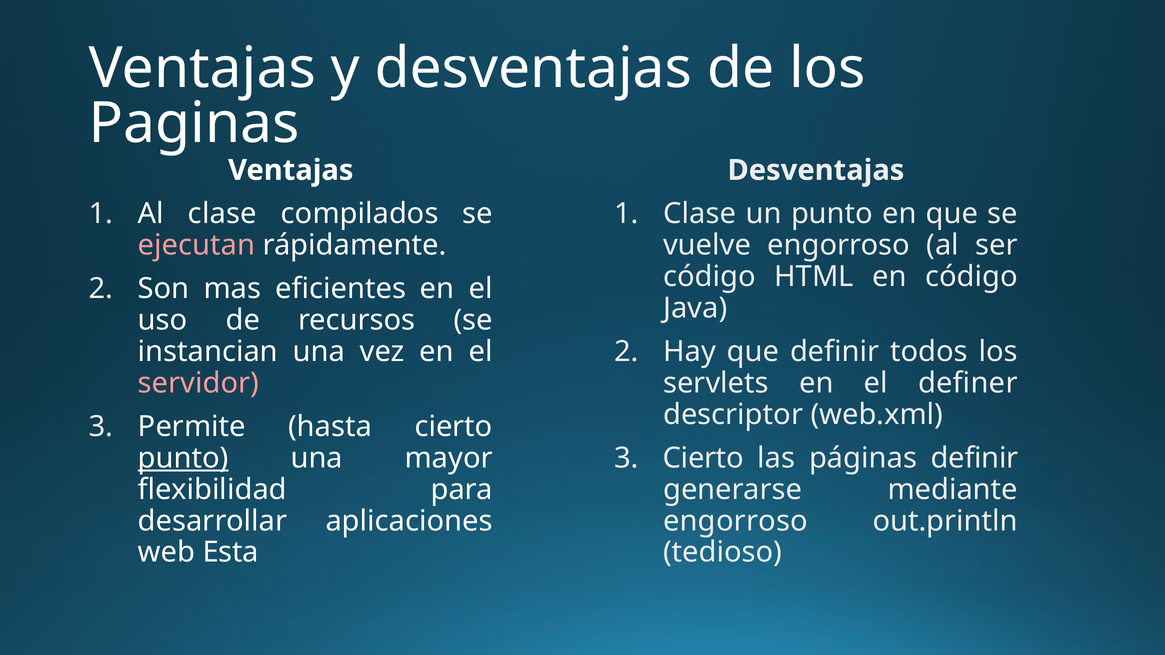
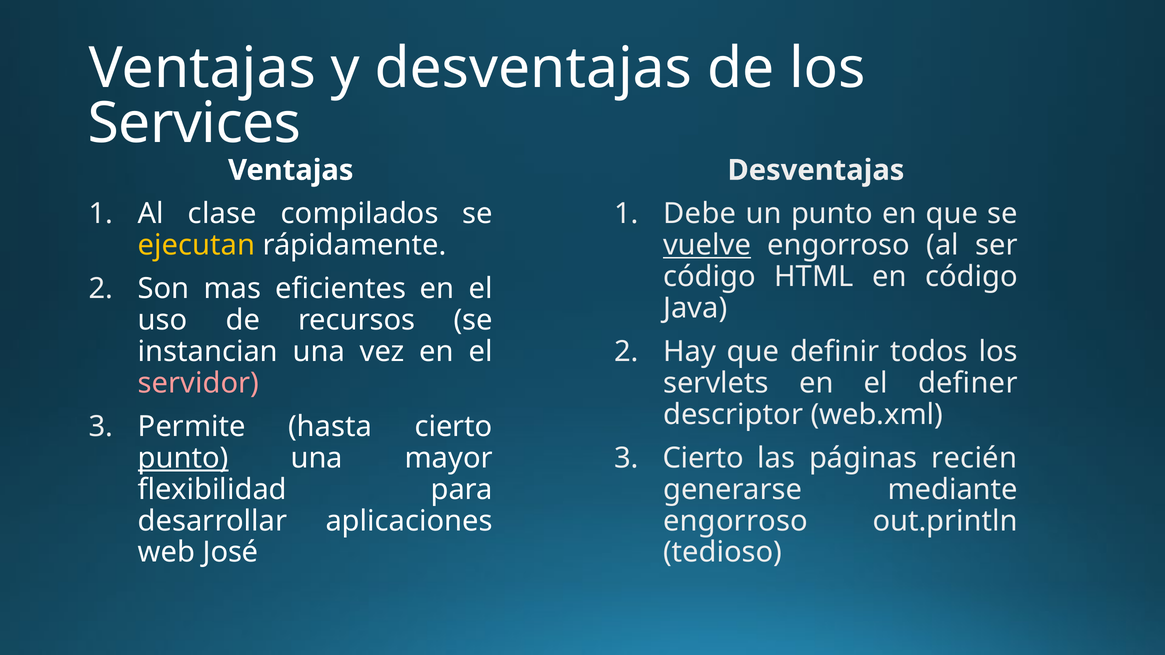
Paginas: Paginas -> Services
Clase at (700, 214): Clase -> Debe
ejecutan colour: pink -> yellow
vuelve underline: none -> present
páginas definir: definir -> recién
Esta: Esta -> José
